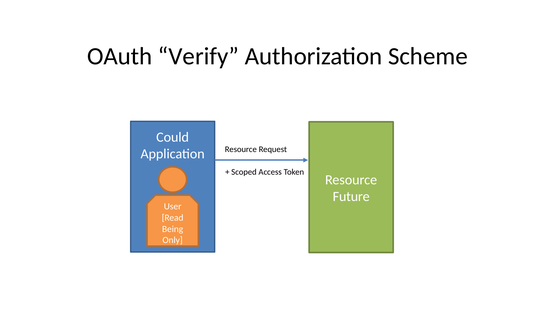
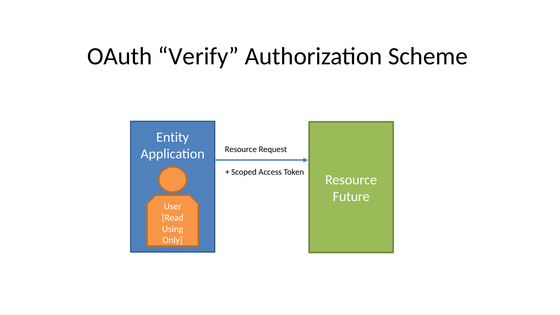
Could: Could -> Entity
Being: Being -> Using
